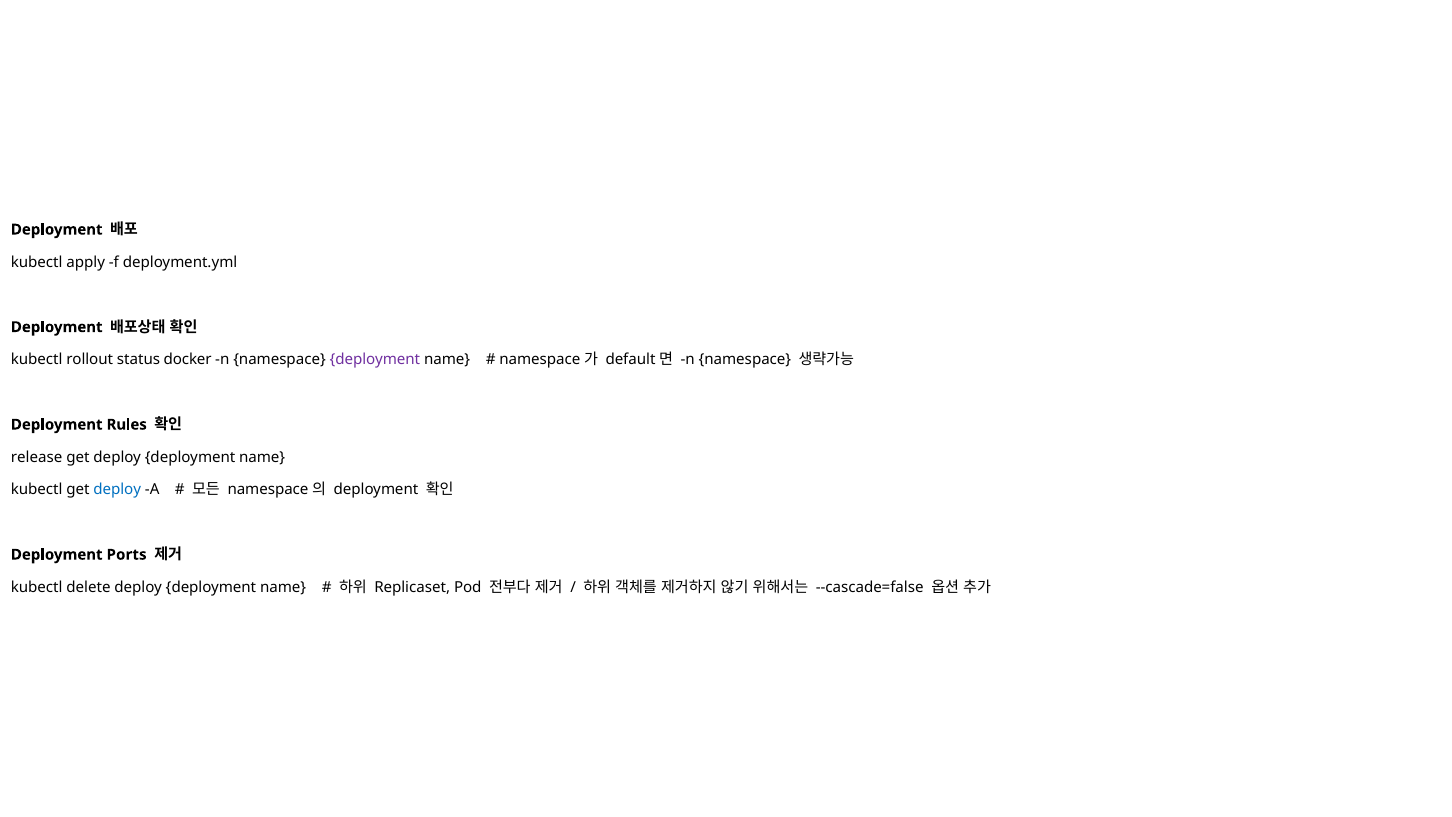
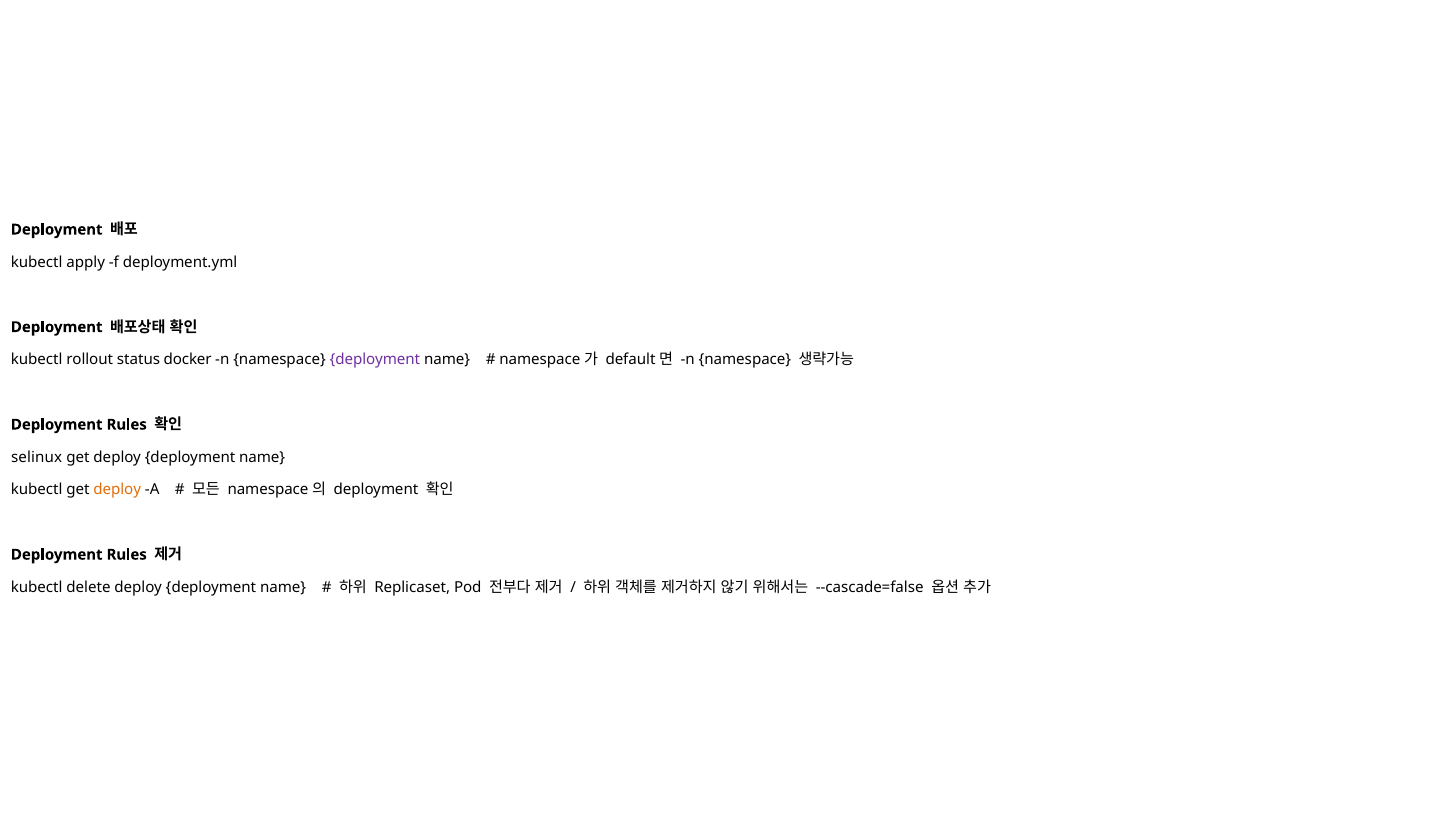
release: release -> selinux
deploy at (117, 489) colour: blue -> orange
Ports at (127, 554): Ports -> Rules
